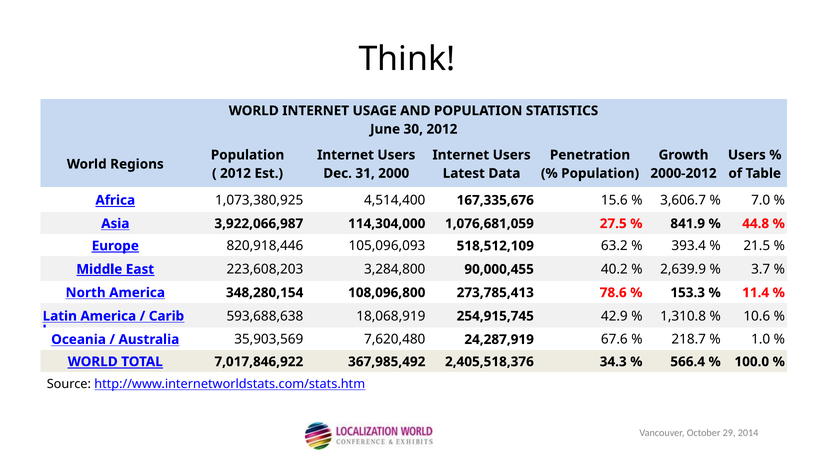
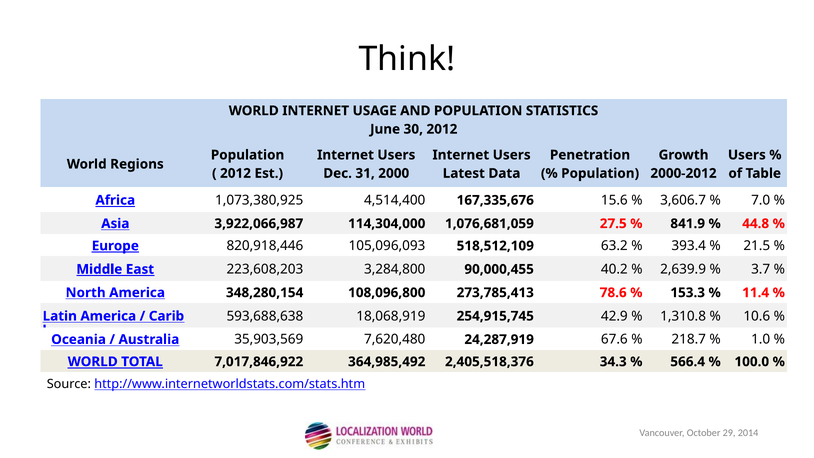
367,985,492: 367,985,492 -> 364,985,492
